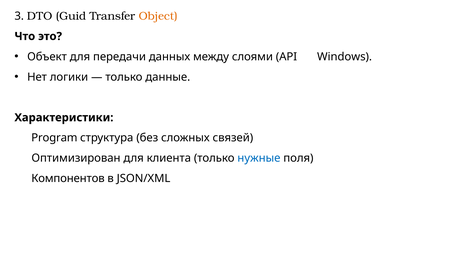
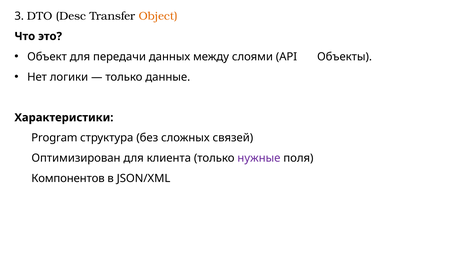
Guid: Guid -> Desc
Windows: Windows -> Объекты
нужные colour: blue -> purple
